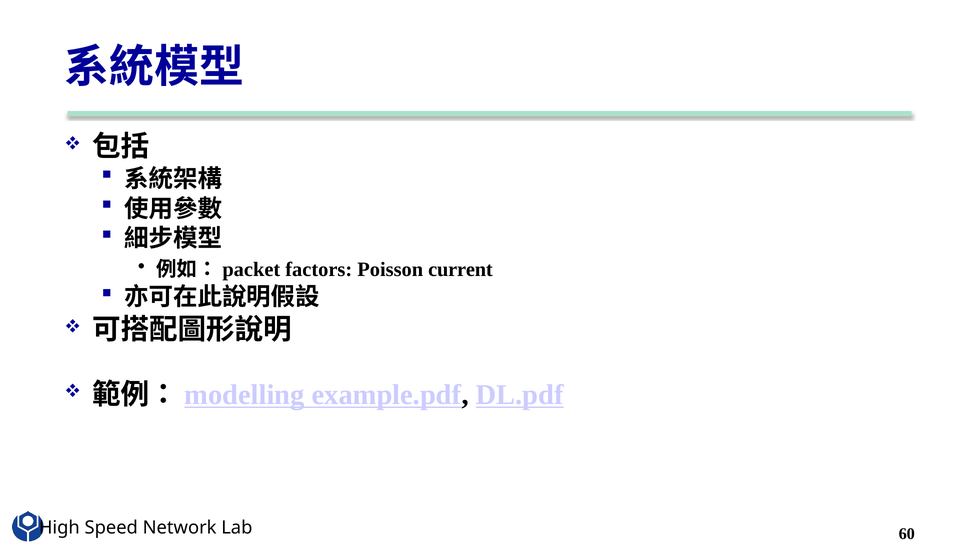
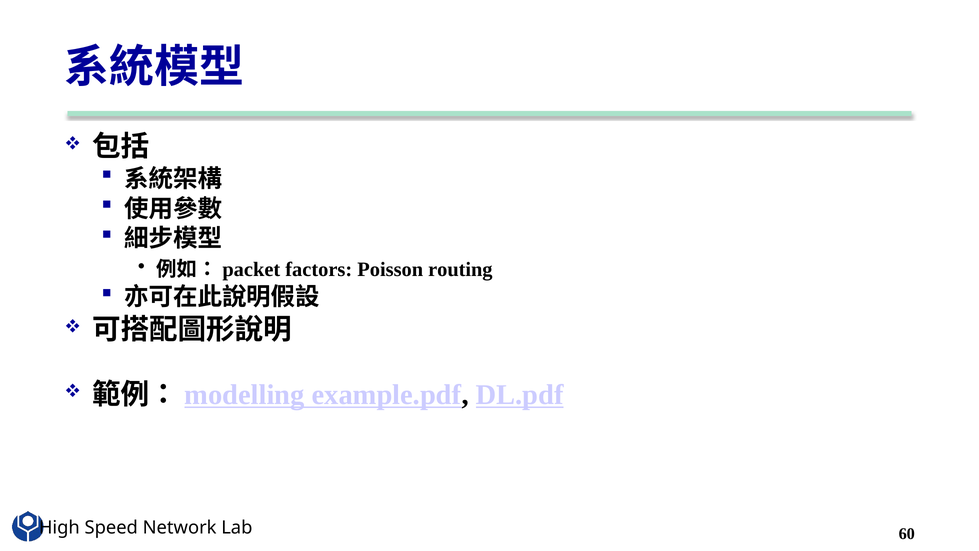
current: current -> routing
